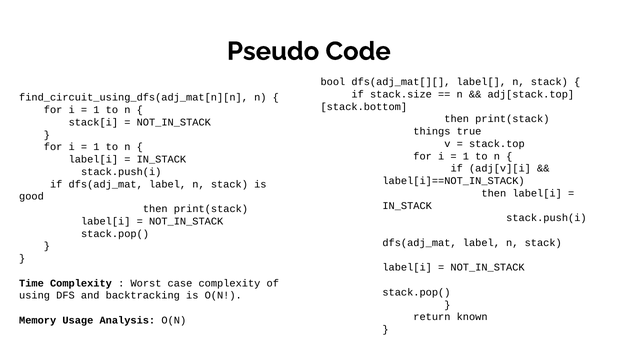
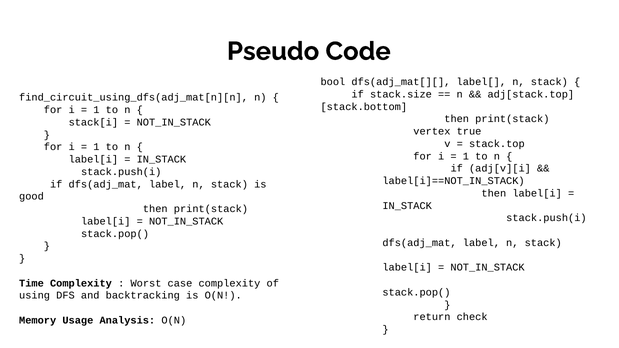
things: things -> vertex
known: known -> check
